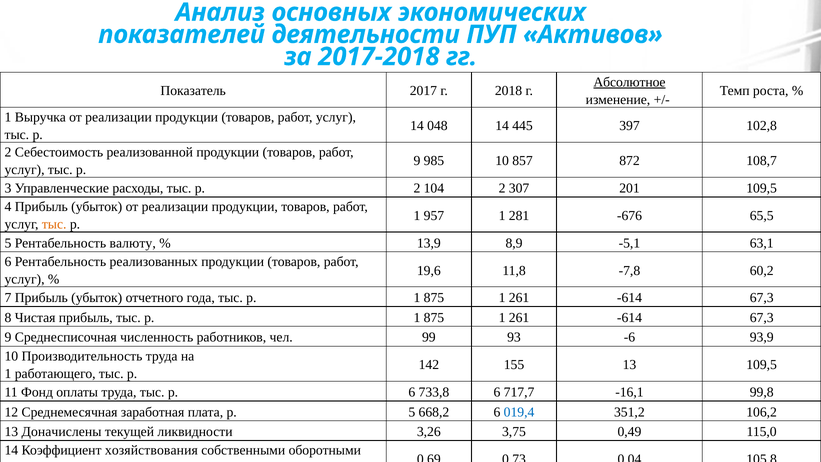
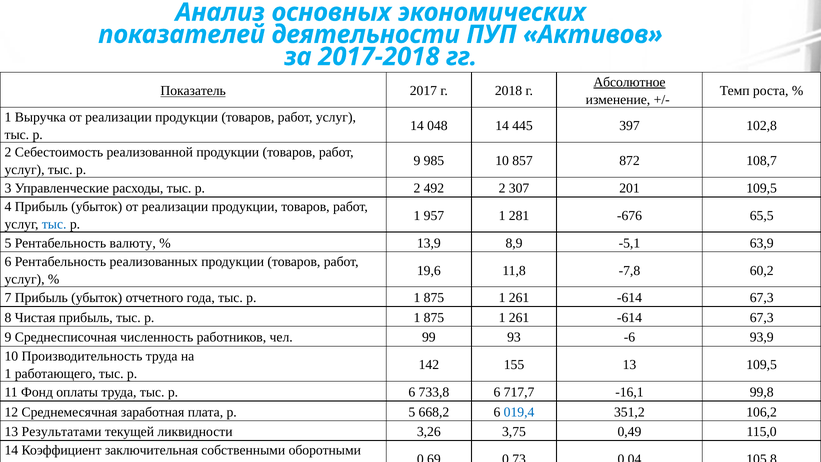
Показатель underline: none -> present
104: 104 -> 492
тыс at (54, 224) colour: orange -> blue
63,1: 63,1 -> 63,9
Доначислены: Доначислены -> Результатами
хозяйствования: хозяйствования -> заключительная
